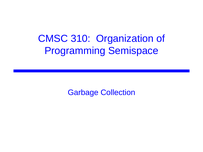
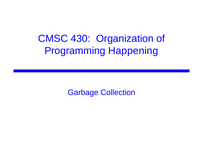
310: 310 -> 430
Semispace: Semispace -> Happening
